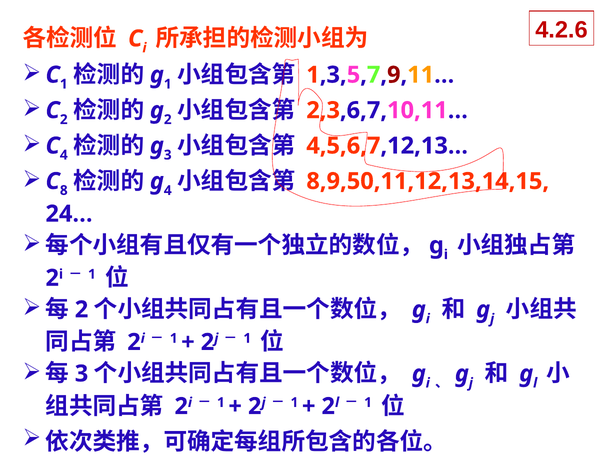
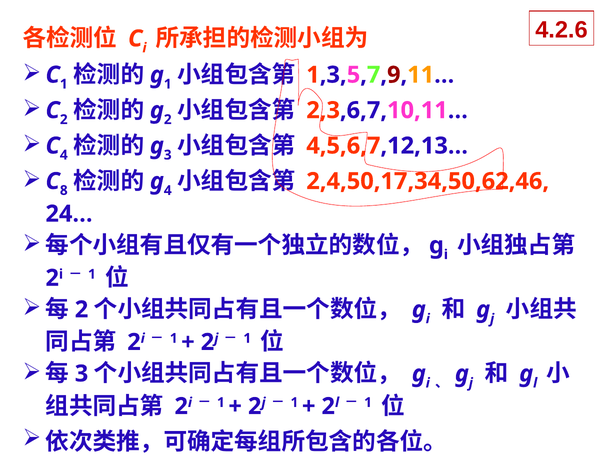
8,9,50,11,12,13,14,15: 8,9,50,11,12,13,14,15 -> 2,4,50,17,34,50,62,46
